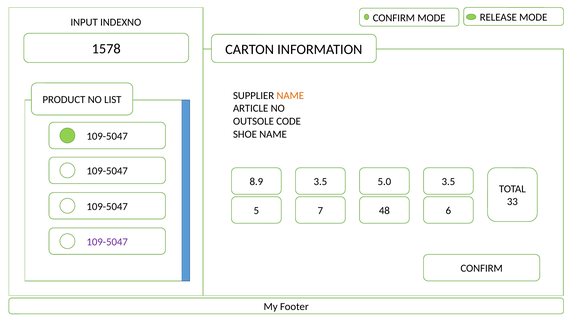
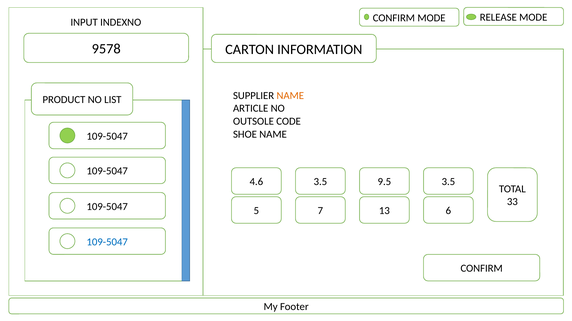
1578: 1578 -> 9578
8.9: 8.9 -> 4.6
5.0: 5.0 -> 9.5
48: 48 -> 13
109-5047 at (107, 242) colour: purple -> blue
